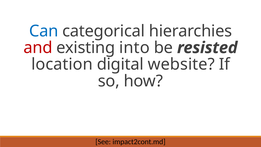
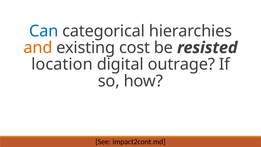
and colour: red -> orange
into: into -> cost
website: website -> outrage
